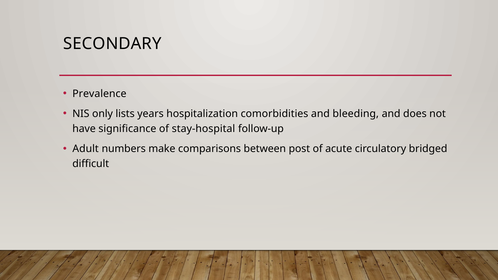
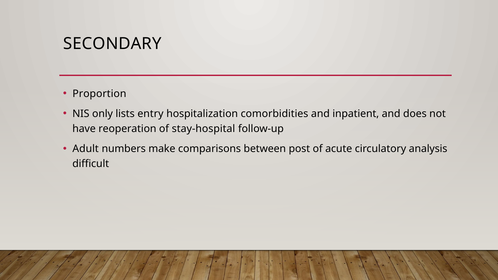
Prevalence: Prevalence -> Proportion
years: years -> entry
bleeding: bleeding -> inpatient
significance: significance -> reoperation
bridged: bridged -> analysis
